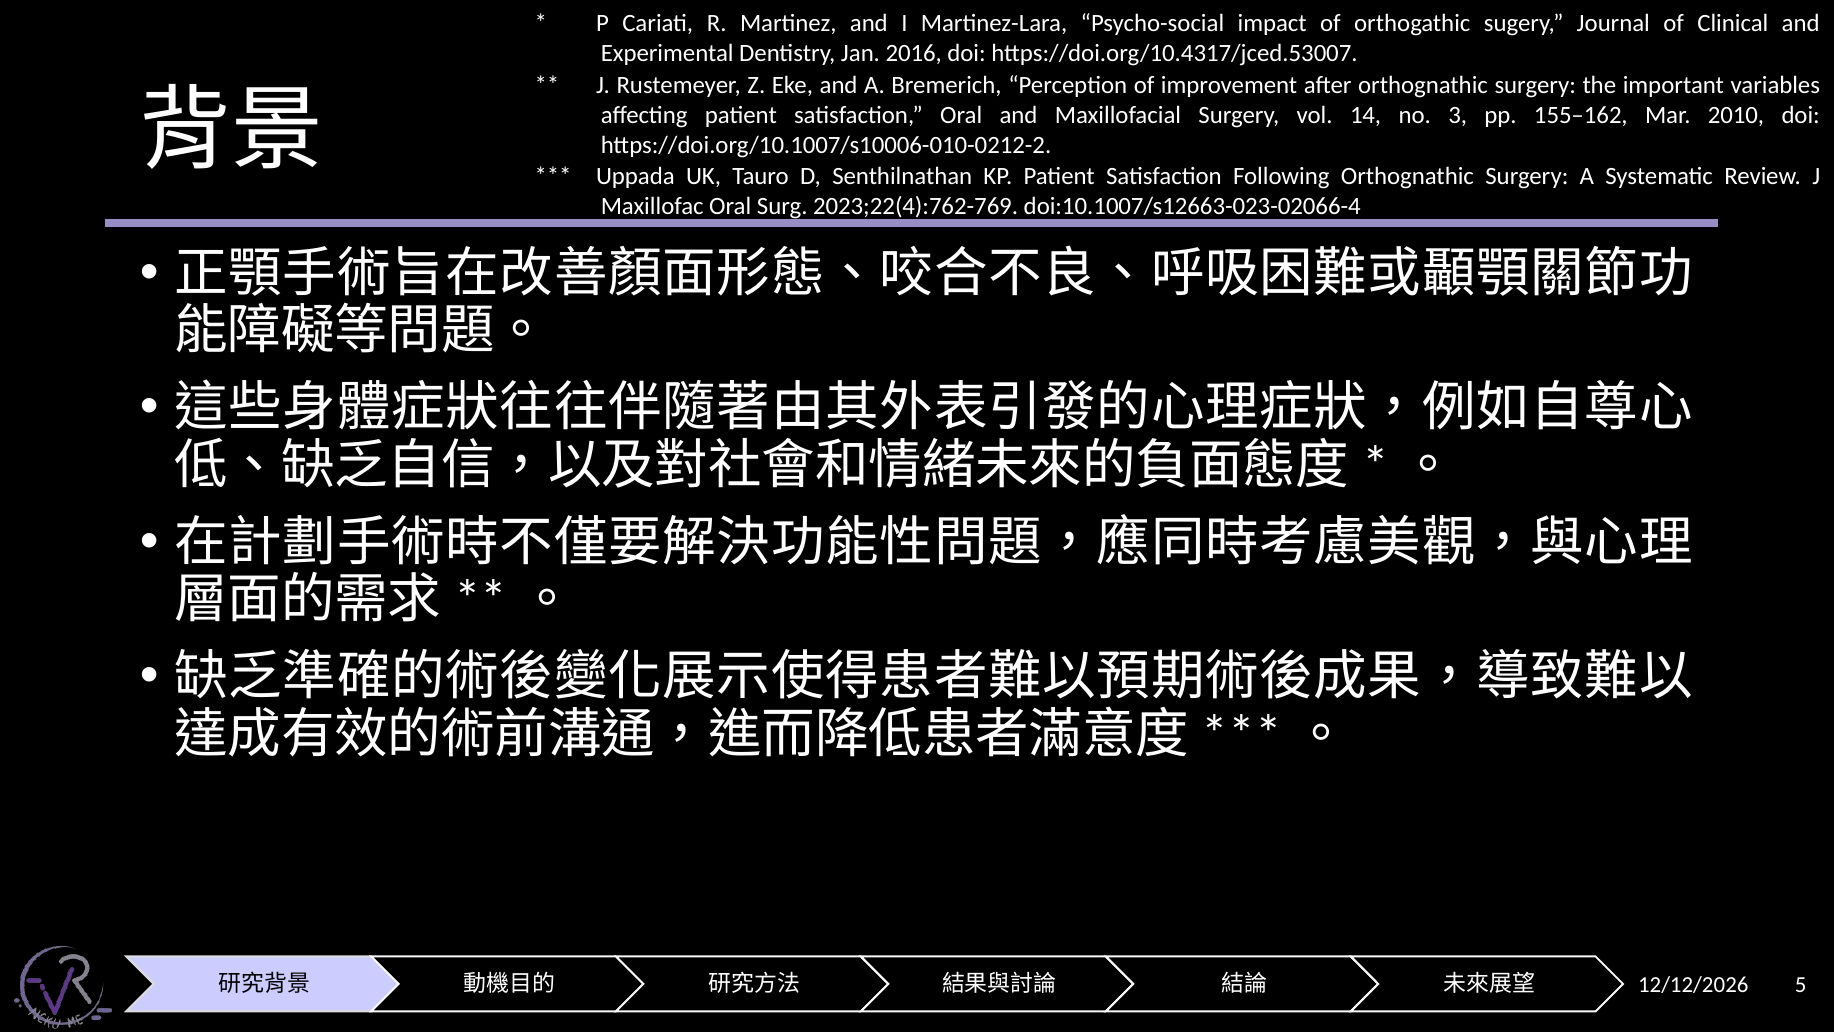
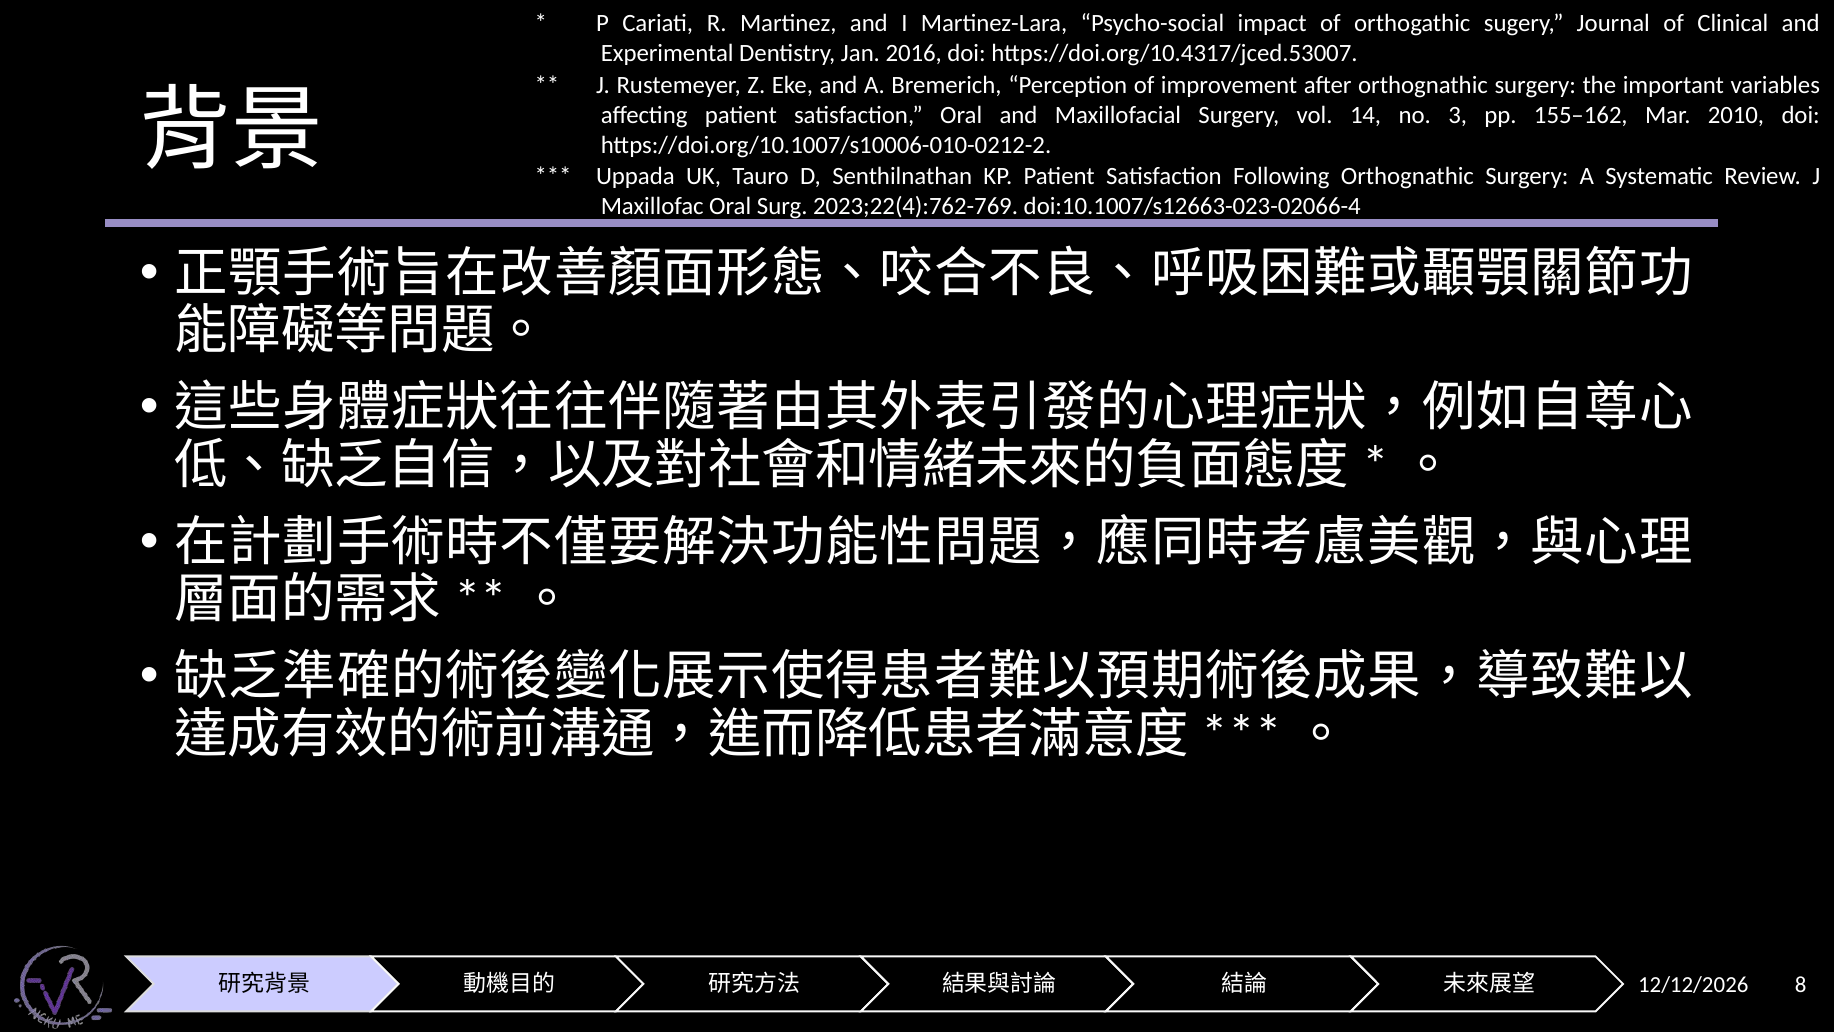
5: 5 -> 8
